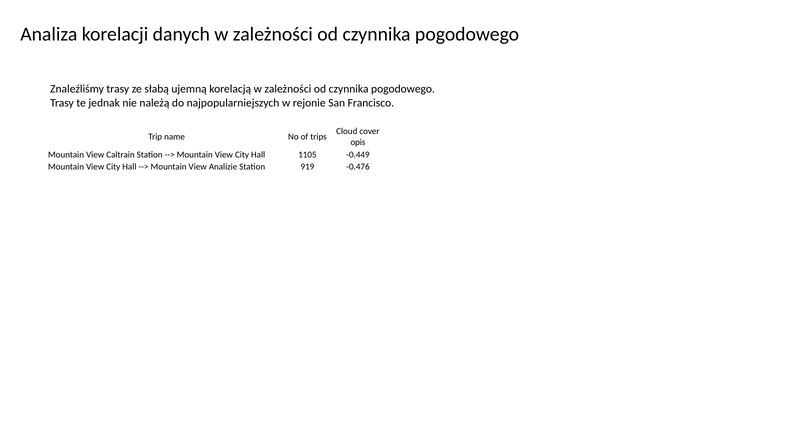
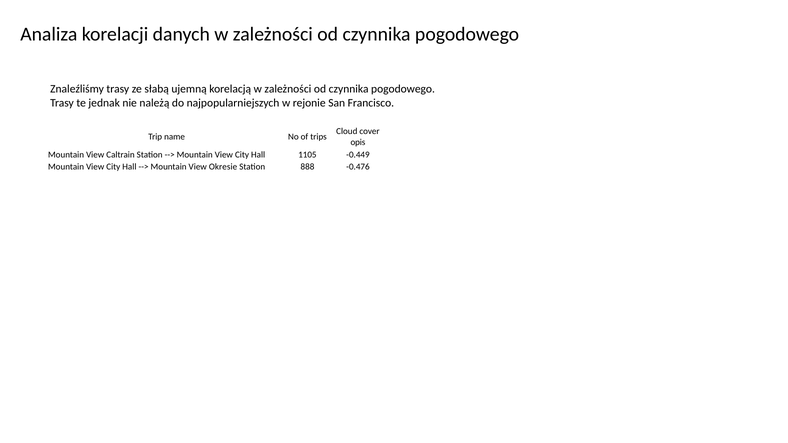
Analizie: Analizie -> Okresie
919: 919 -> 888
